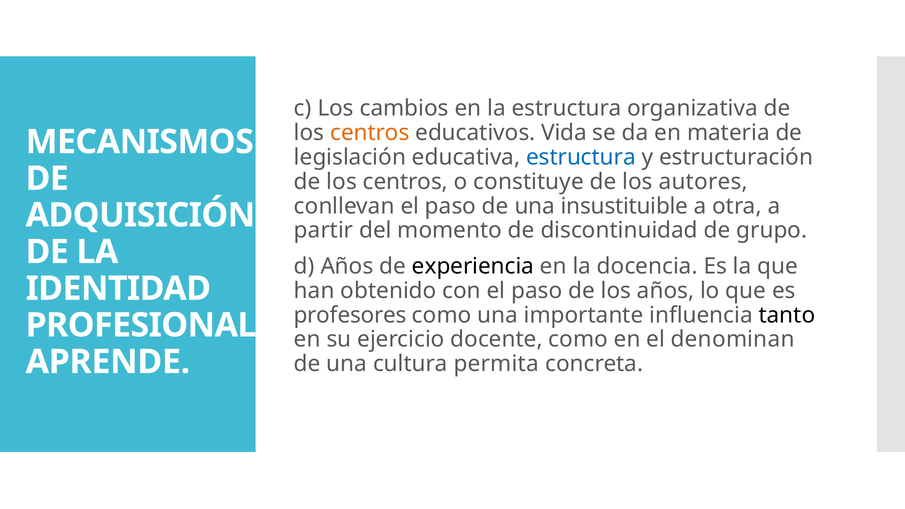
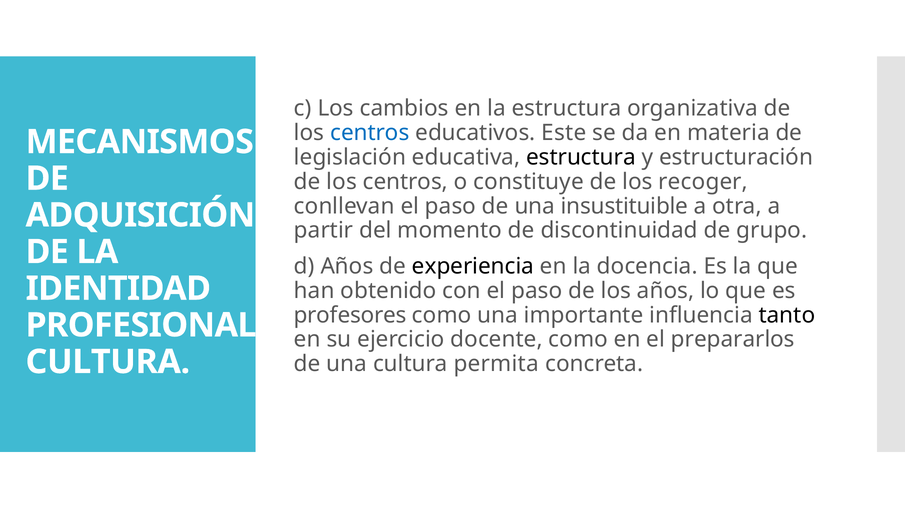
centros at (370, 133) colour: orange -> blue
Vida: Vida -> Este
estructura at (581, 157) colour: blue -> black
autores: autores -> recoger
denominan: denominan -> prepararlos
APRENDE at (108, 362): APRENDE -> CULTURA
